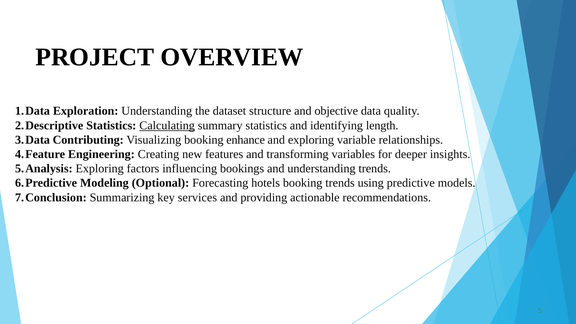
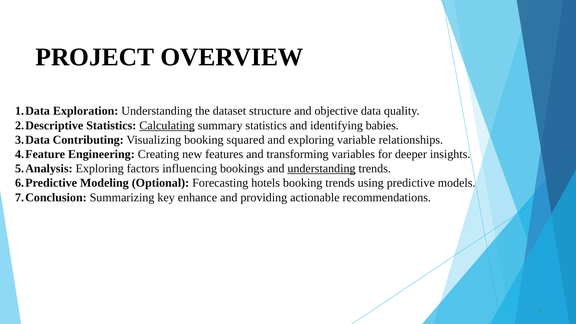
length: length -> babies
enhance: enhance -> squared
understanding at (321, 169) underline: none -> present
services: services -> enhance
